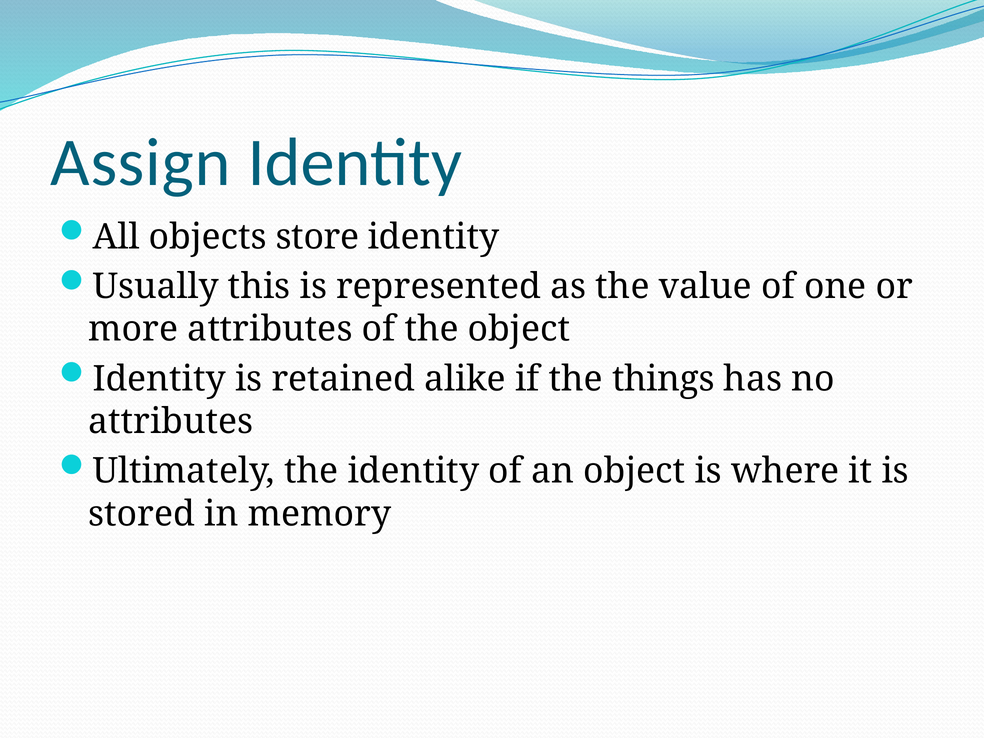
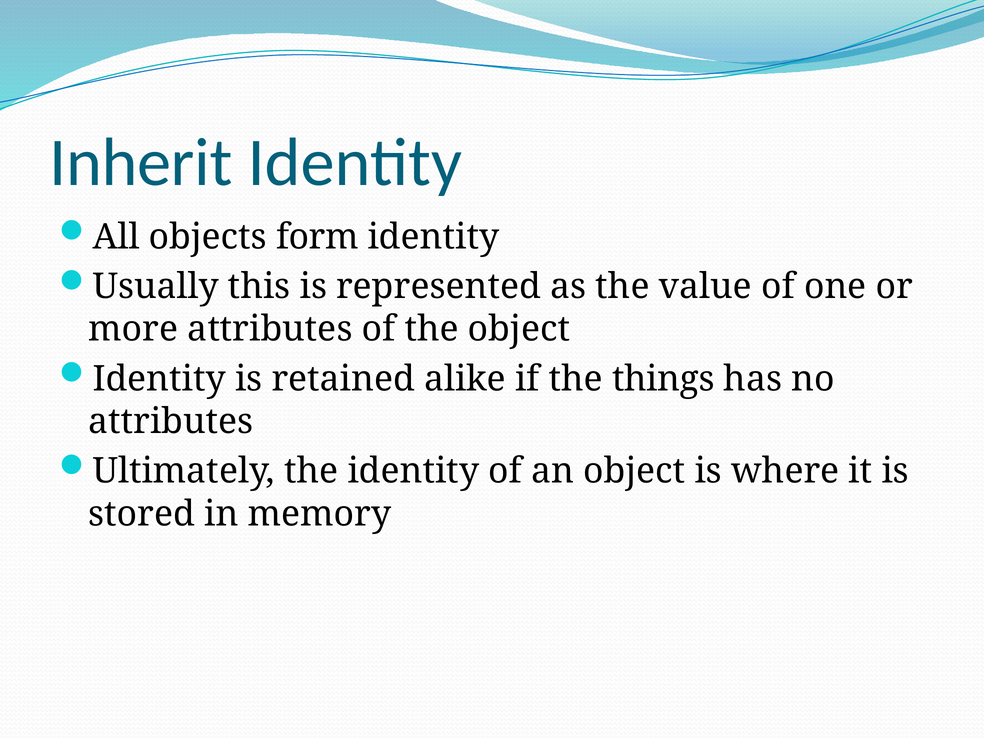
Assign: Assign -> Inherit
store: store -> form
